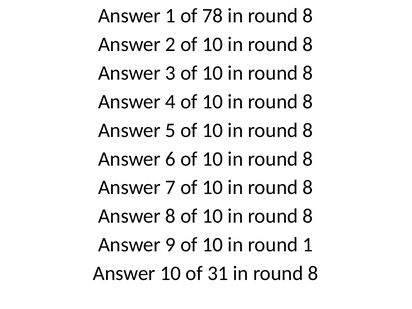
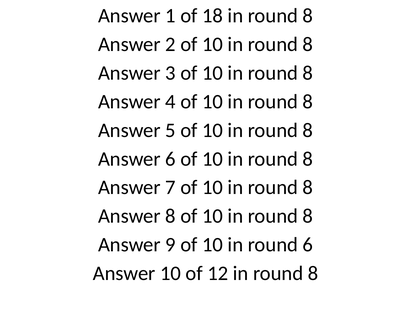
78: 78 -> 18
round 1: 1 -> 6
31: 31 -> 12
